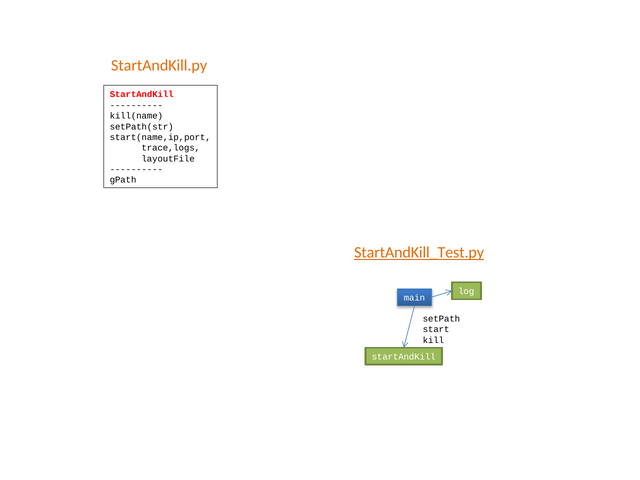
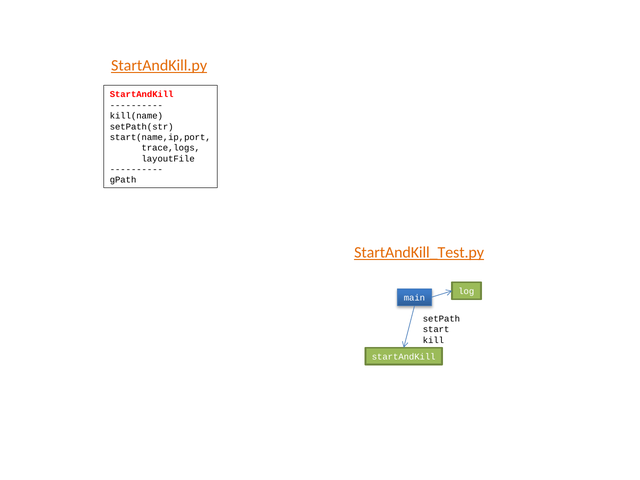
StartAndKill.py underline: none -> present
